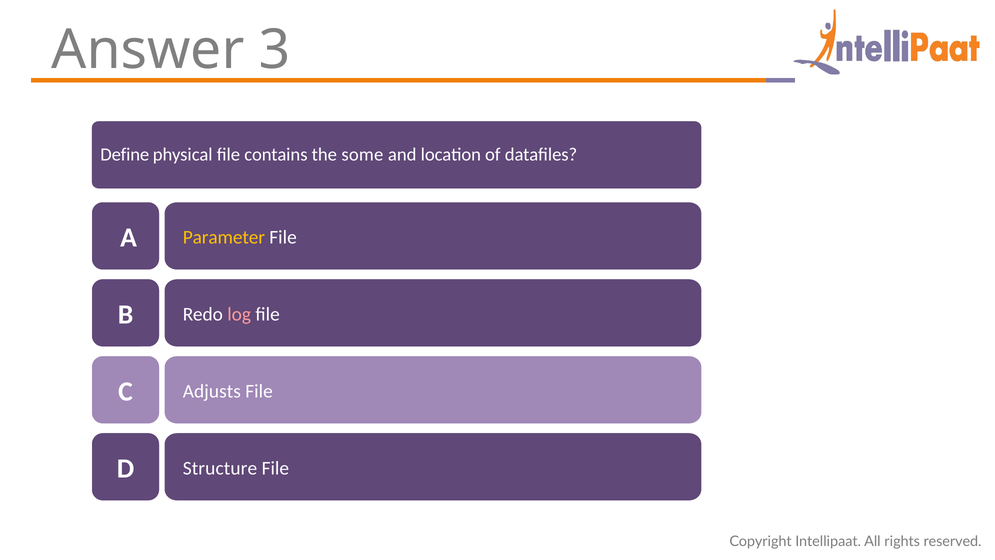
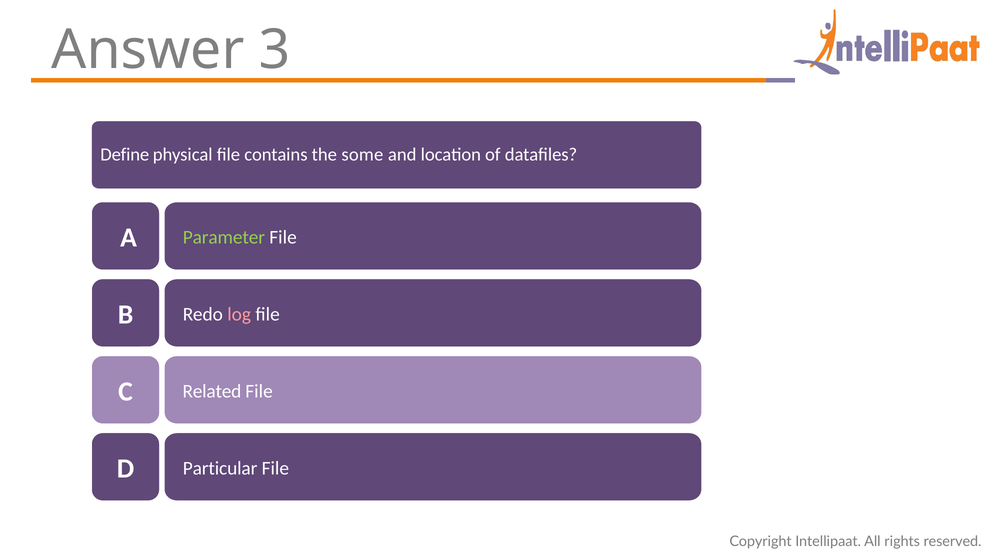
Parameter colour: yellow -> light green
Adjusts: Adjusts -> Related
Structure: Structure -> Particular
